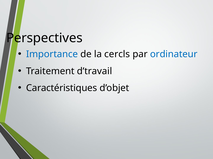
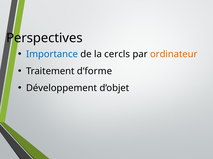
ordinateur colour: blue -> orange
d’travail: d’travail -> d’forme
Caractéristiques: Caractéristiques -> Développement
